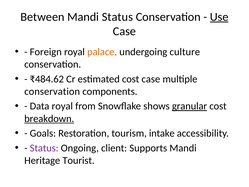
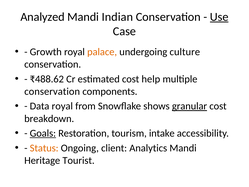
Between: Between -> Analyzed
Mandi Status: Status -> Indian
Foreign: Foreign -> Growth
₹484.62: ₹484.62 -> ₹488.62
cost case: case -> help
breakdown underline: present -> none
Goals underline: none -> present
Status at (44, 148) colour: purple -> orange
Supports: Supports -> Analytics
